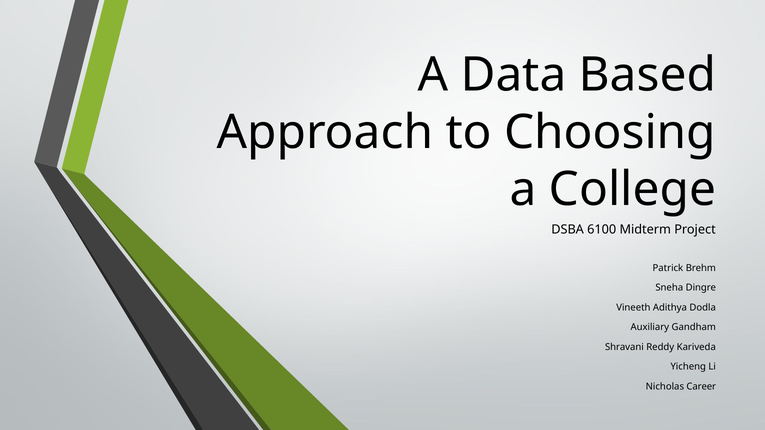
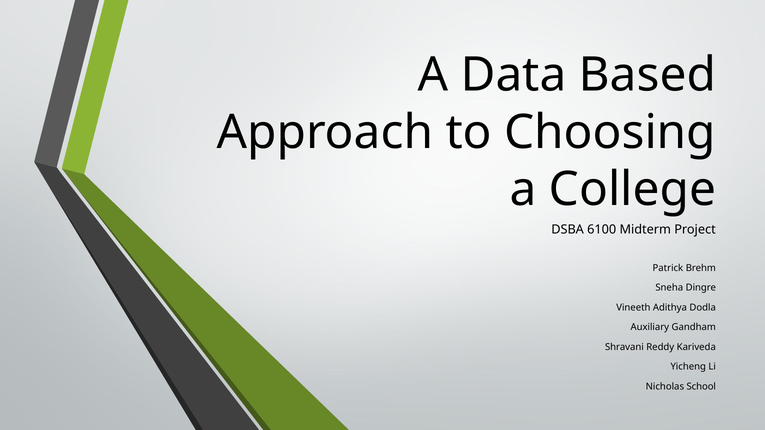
Career: Career -> School
